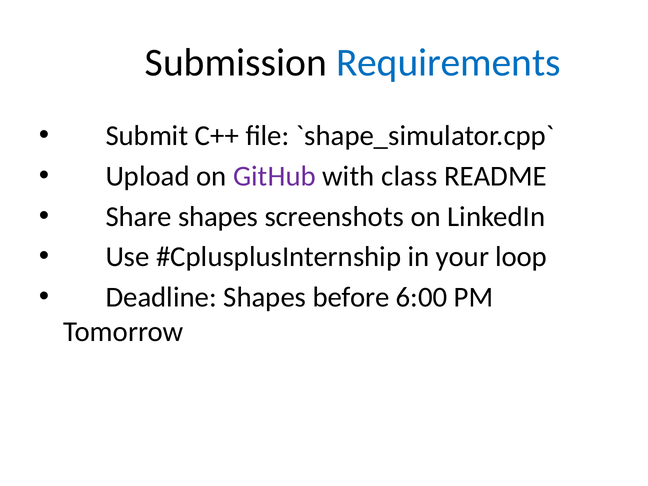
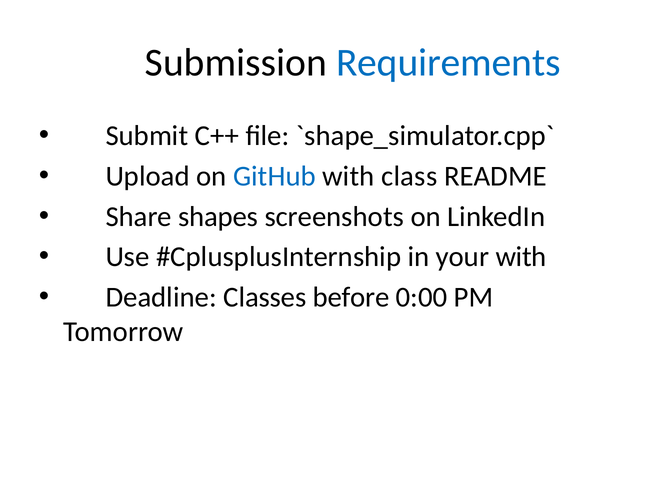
GitHub colour: purple -> blue
your loop: loop -> with
Shapes at (265, 297): Shapes -> Classes
6:00: 6:00 -> 0:00
